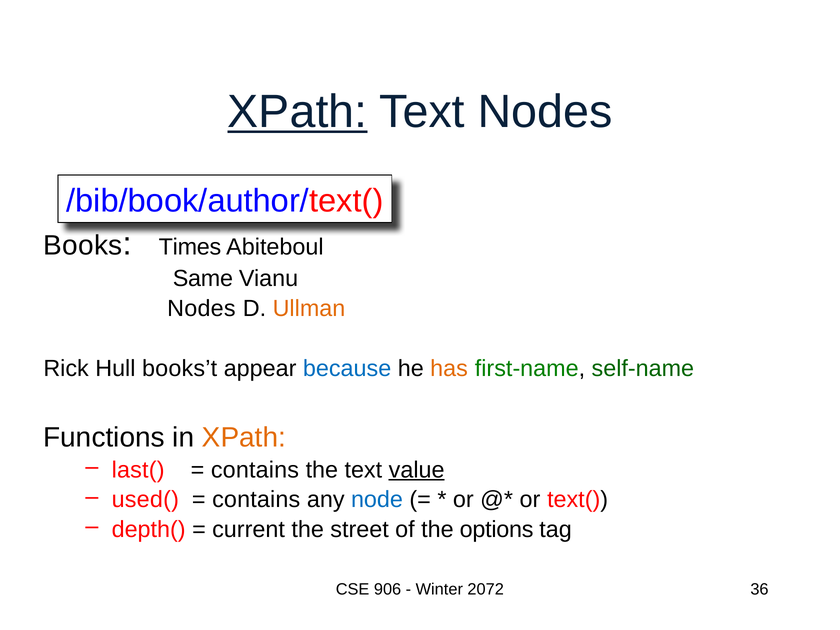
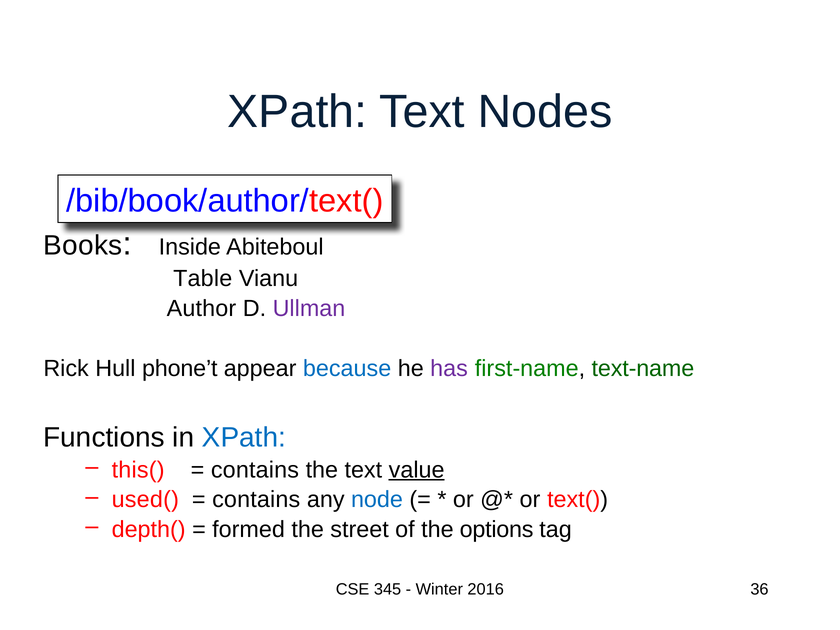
XPath at (297, 112) underline: present -> none
Times: Times -> Inside
Same: Same -> Table
Nodes at (201, 309): Nodes -> Author
Ullman colour: orange -> purple
books’t: books’t -> phone’t
has colour: orange -> purple
self-name: self-name -> text-name
XPath at (244, 437) colour: orange -> blue
last(: last( -> this(
current: current -> formed
906: 906 -> 345
2072: 2072 -> 2016
